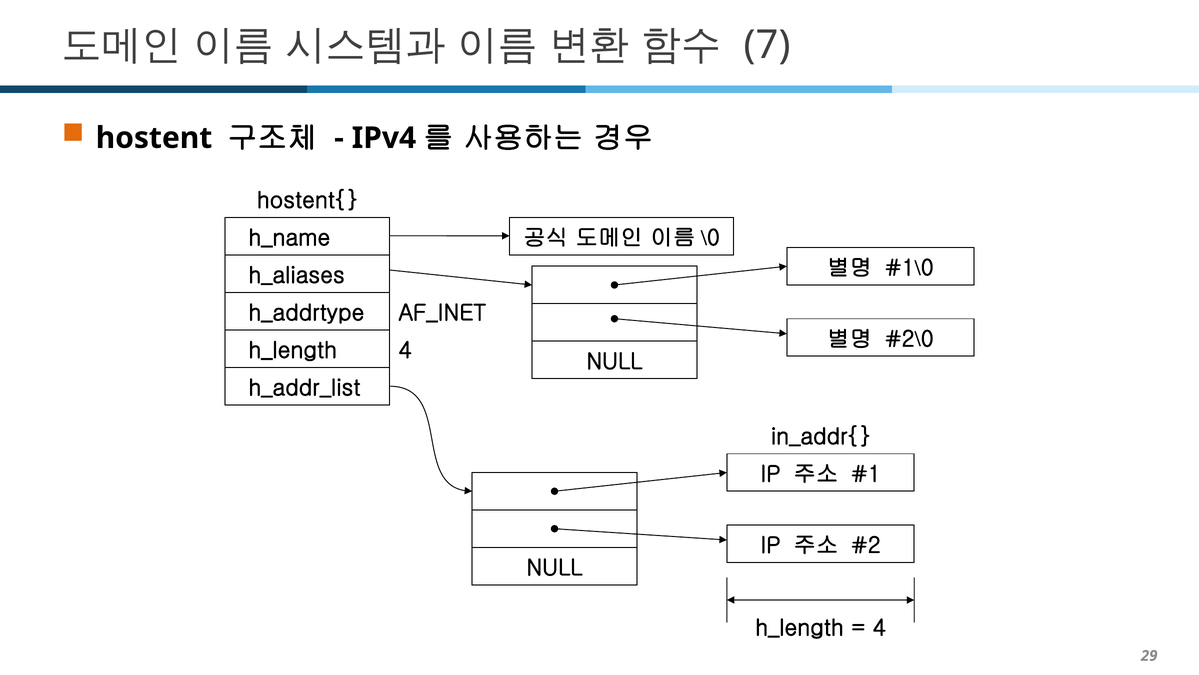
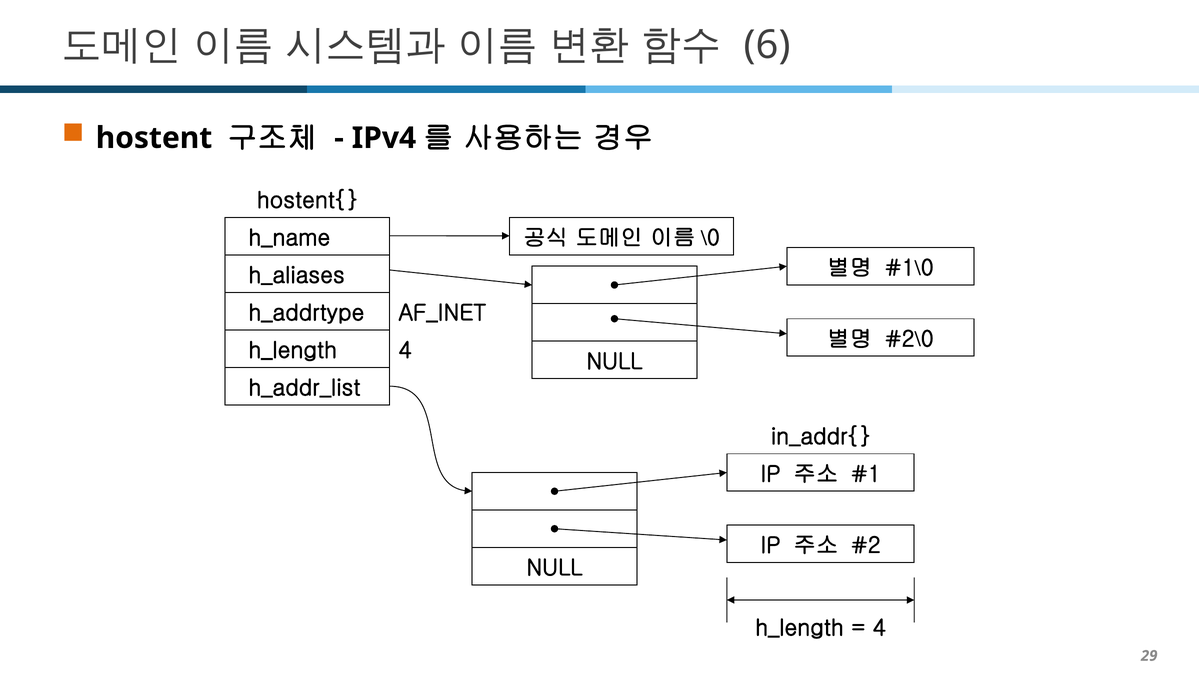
7: 7 -> 6
